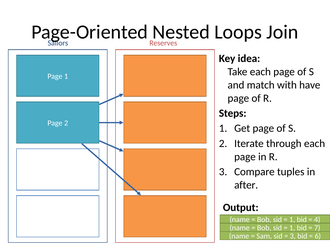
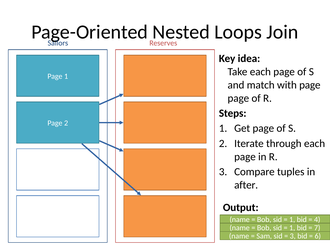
with have: have -> page
